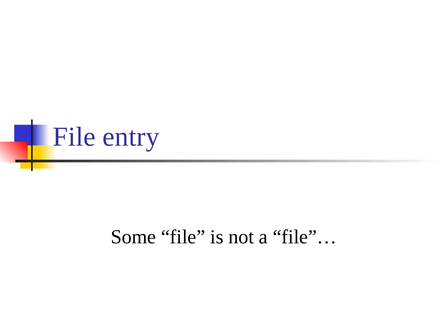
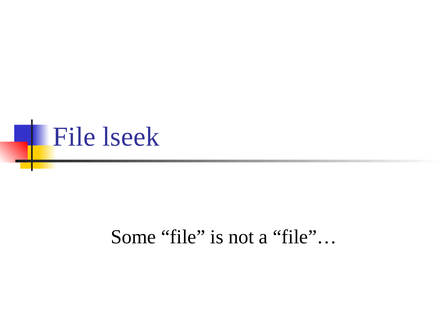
entry: entry -> lseek
